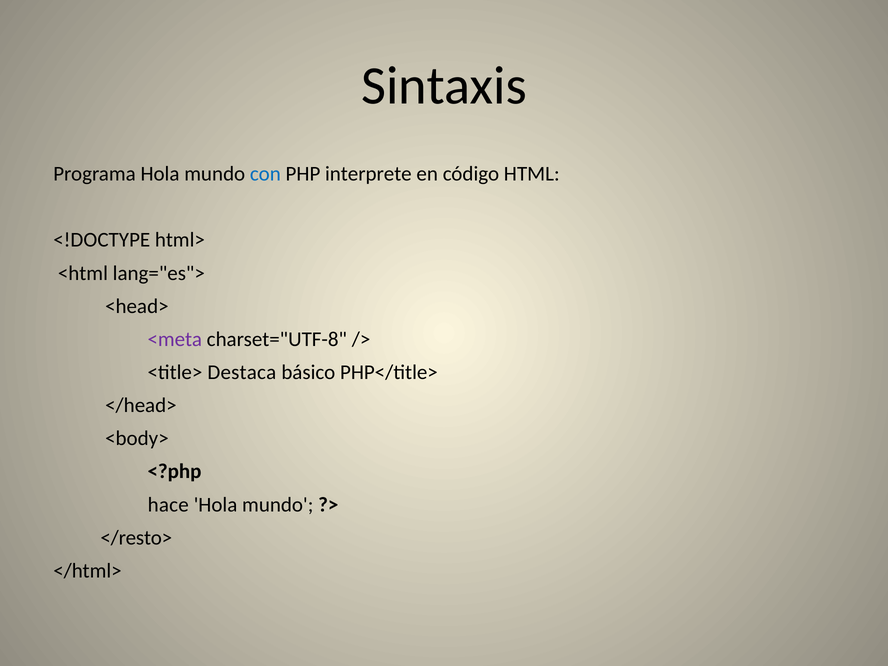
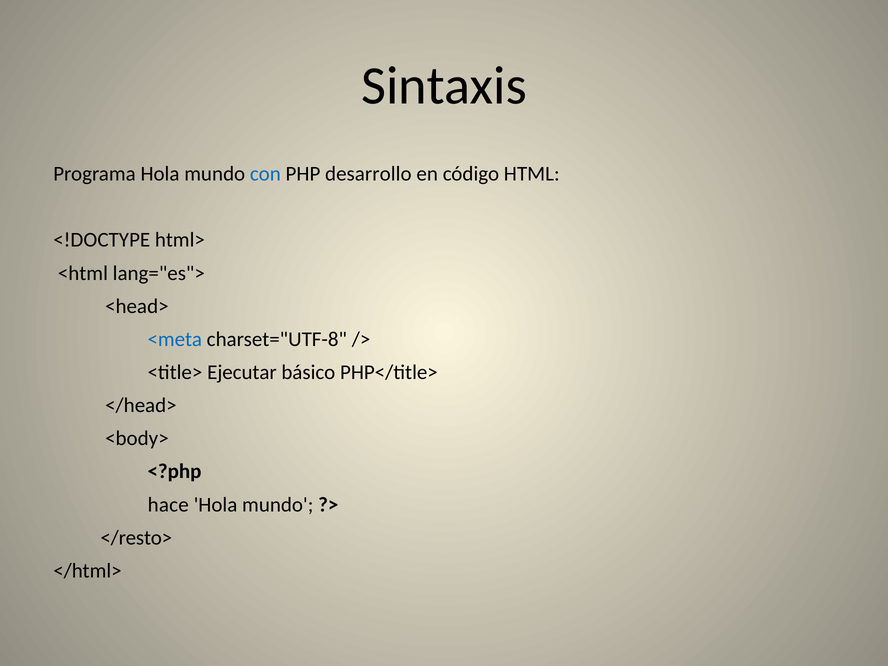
interprete: interprete -> desarrollo
<meta colour: purple -> blue
Destaca: Destaca -> Ejecutar
